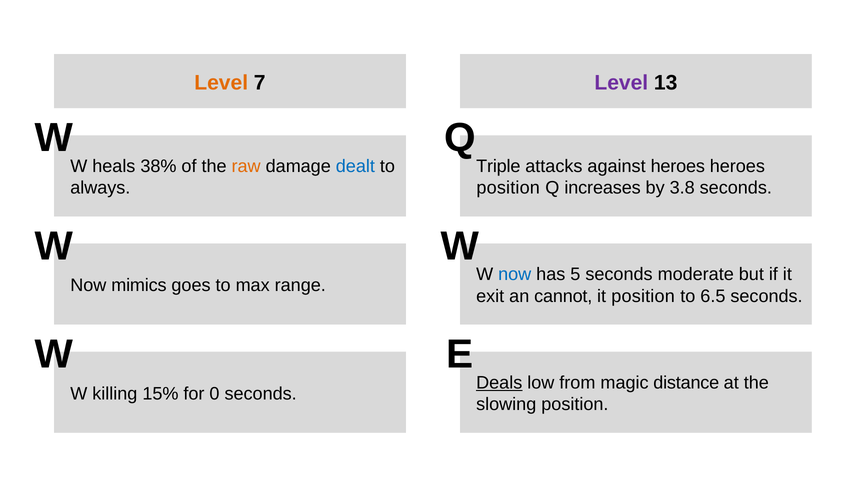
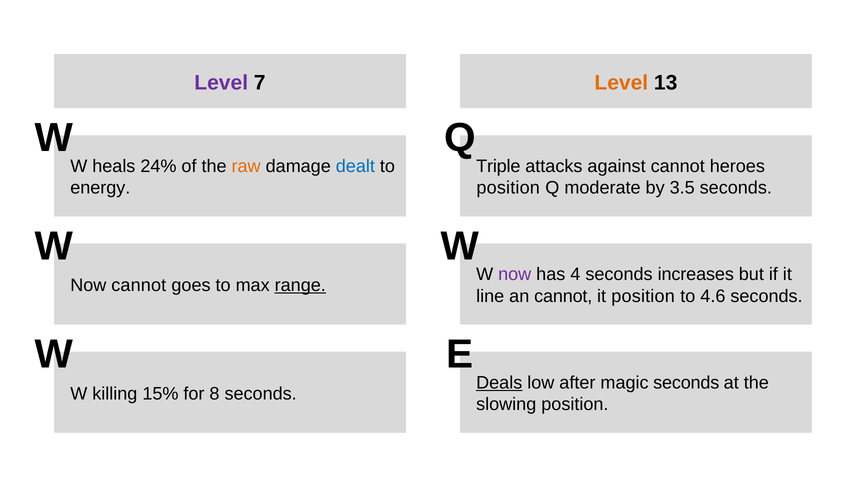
Level at (221, 83) colour: orange -> purple
Level at (621, 83) colour: purple -> orange
38%: 38% -> 24%
against heroes: heroes -> cannot
always: always -> energy
increases: increases -> moderate
3.8: 3.8 -> 3.5
now at (515, 275) colour: blue -> purple
5: 5 -> 4
moderate: moderate -> increases
Now mimics: mimics -> cannot
range underline: none -> present
exit: exit -> line
6.5: 6.5 -> 4.6
from: from -> after
magic distance: distance -> seconds
0: 0 -> 8
